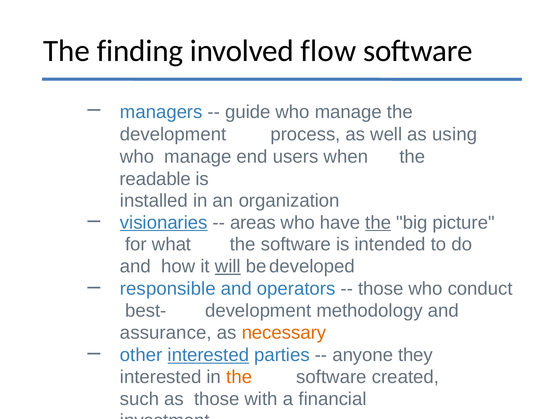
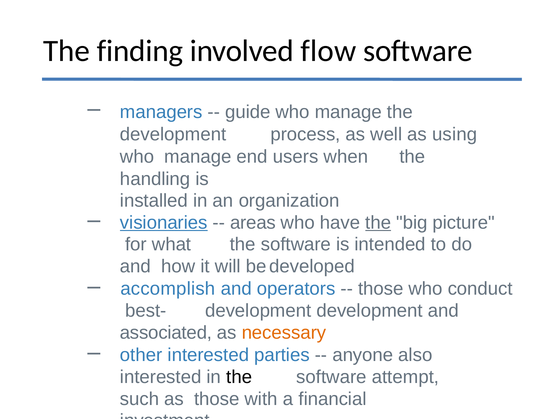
readable: readable -> handling
will underline: present -> none
responsible: responsible -> accomplish
development methodology: methodology -> development
assurance: assurance -> associated
interested at (208, 355) underline: present -> none
they: they -> also
the at (239, 377) colour: orange -> black
created: created -> attempt
